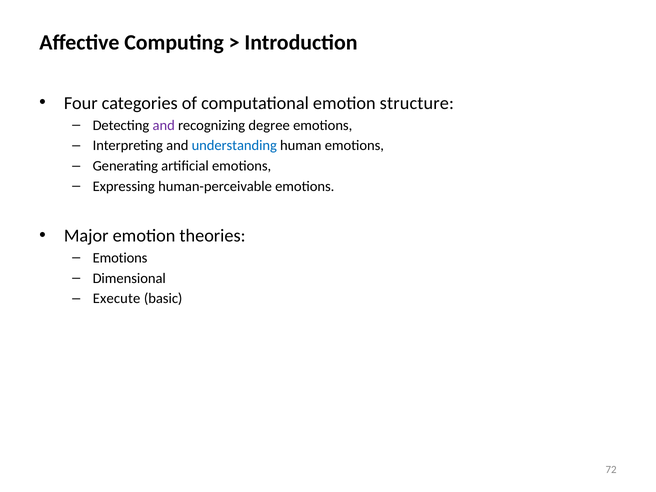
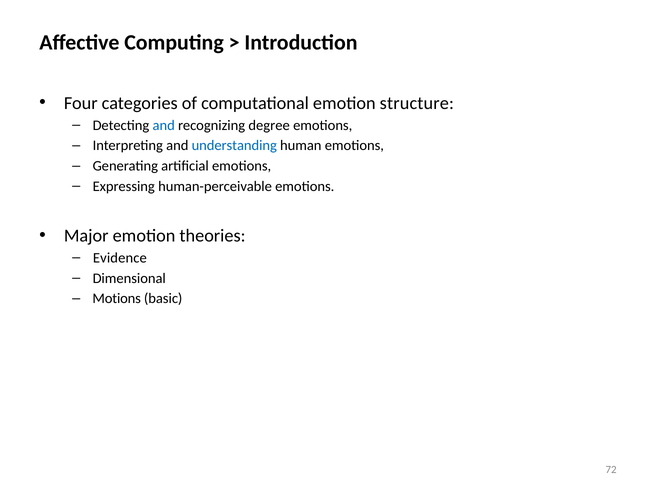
and at (164, 125) colour: purple -> blue
Emotions at (120, 258): Emotions -> Evidence
Execute: Execute -> Motions
